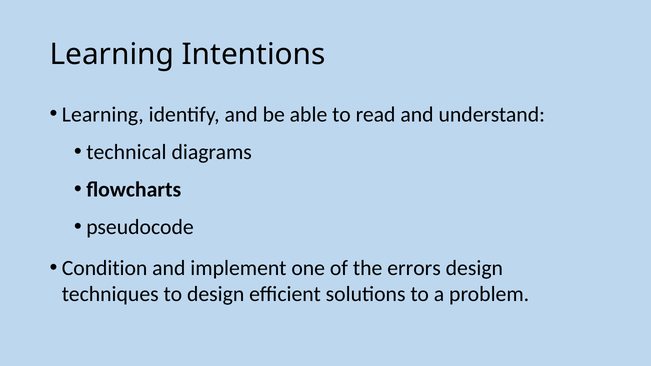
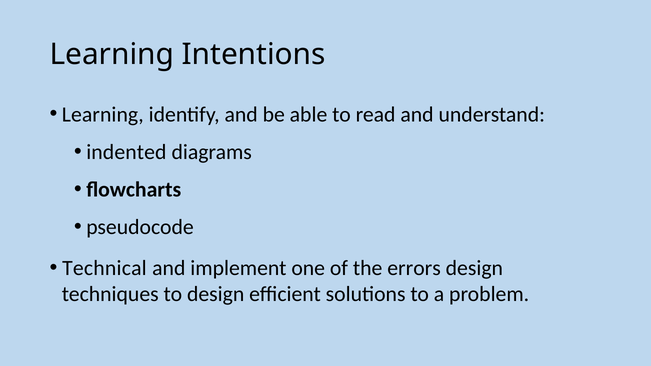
technical: technical -> indented
Condition: Condition -> Technical
